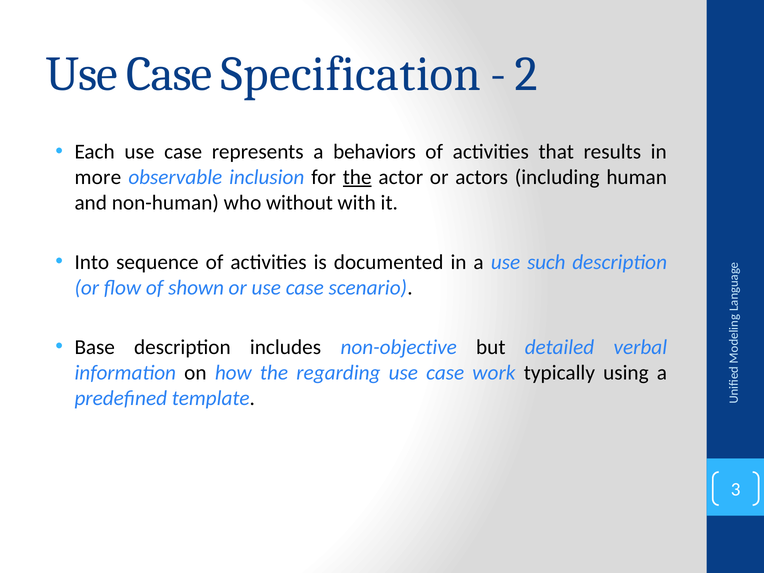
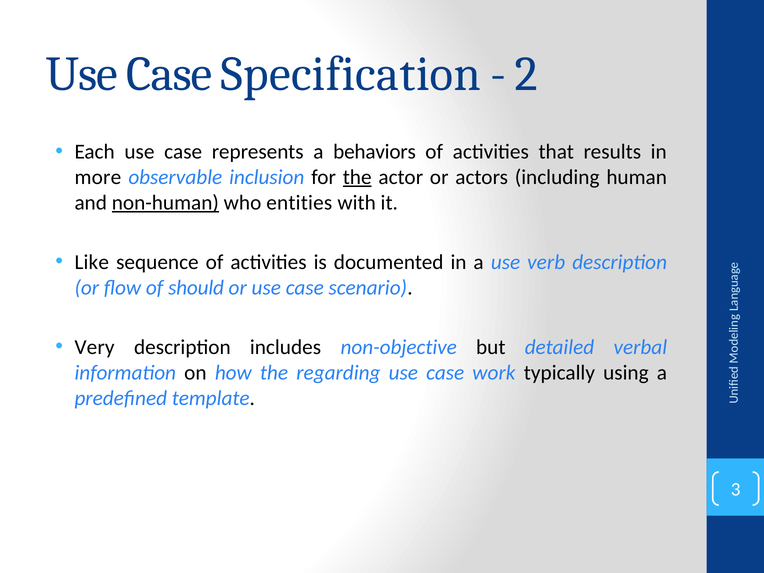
non-human underline: none -> present
without: without -> entities
Into: Into -> Like
such: such -> verb
shown: shown -> should
Base: Base -> Very
